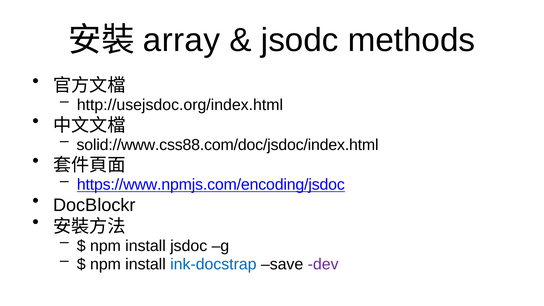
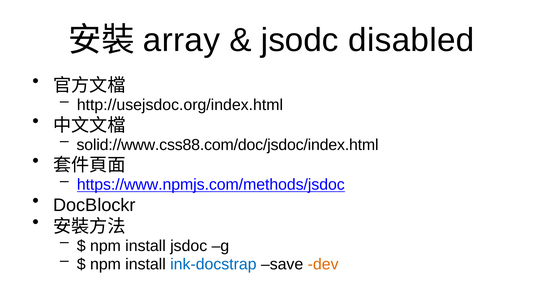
methods: methods -> disabled
https://www.npmjs.com/encoding/jsdoc: https://www.npmjs.com/encoding/jsdoc -> https://www.npmjs.com/methods/jsdoc
dev colour: purple -> orange
